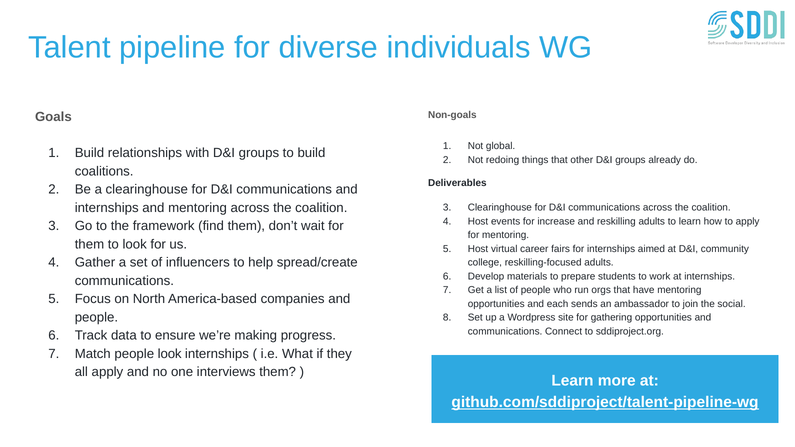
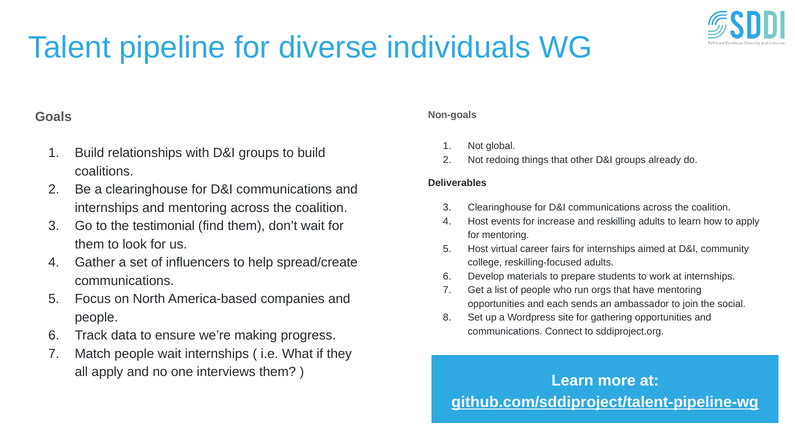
framework: framework -> testimonial
people look: look -> wait
